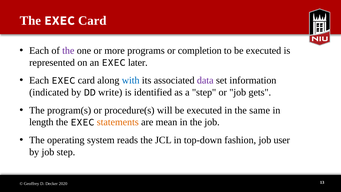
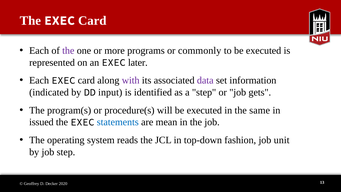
completion: completion -> commonly
with colour: blue -> purple
write: write -> input
length: length -> issued
statements colour: orange -> blue
user: user -> unit
